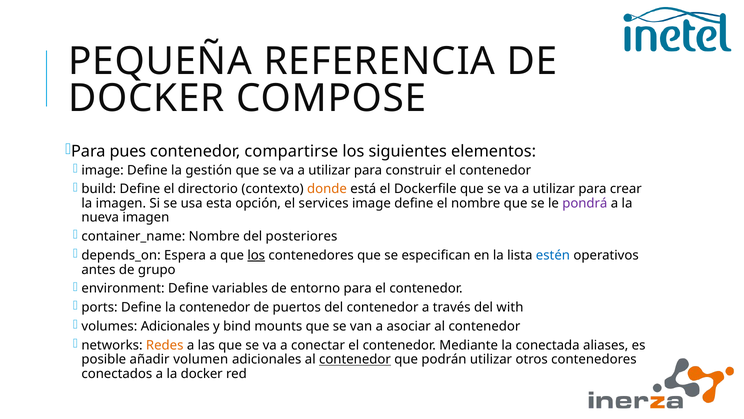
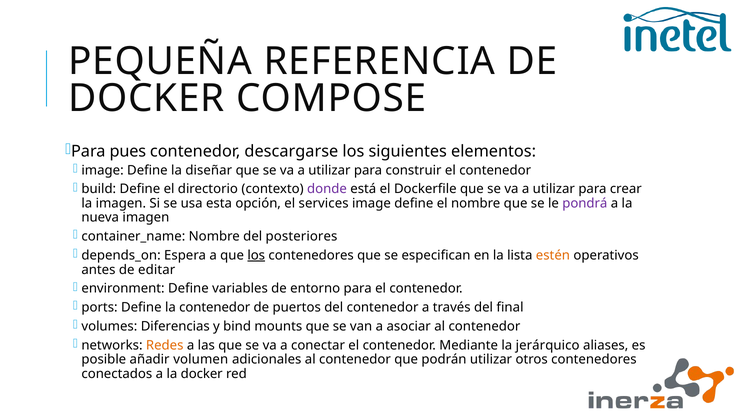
compartirse: compartirse -> descargarse
gestión: gestión -> diseñar
donde colour: orange -> purple
estén colour: blue -> orange
grupo: grupo -> editar
with: with -> final
volumes Adicionales: Adicionales -> Diferencias
conectada: conectada -> jerárquico
contenedor at (355, 359) underline: present -> none
